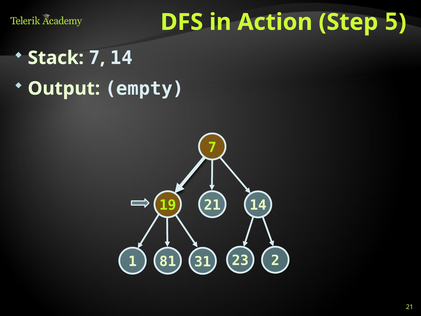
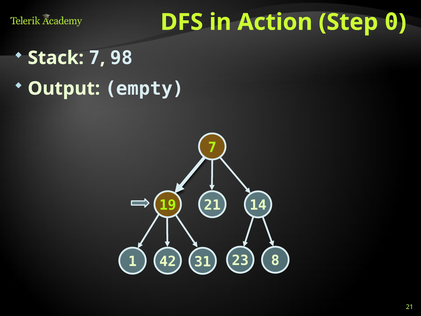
5: 5 -> 0
14 at (121, 58): 14 -> 98
2: 2 -> 8
81: 81 -> 42
